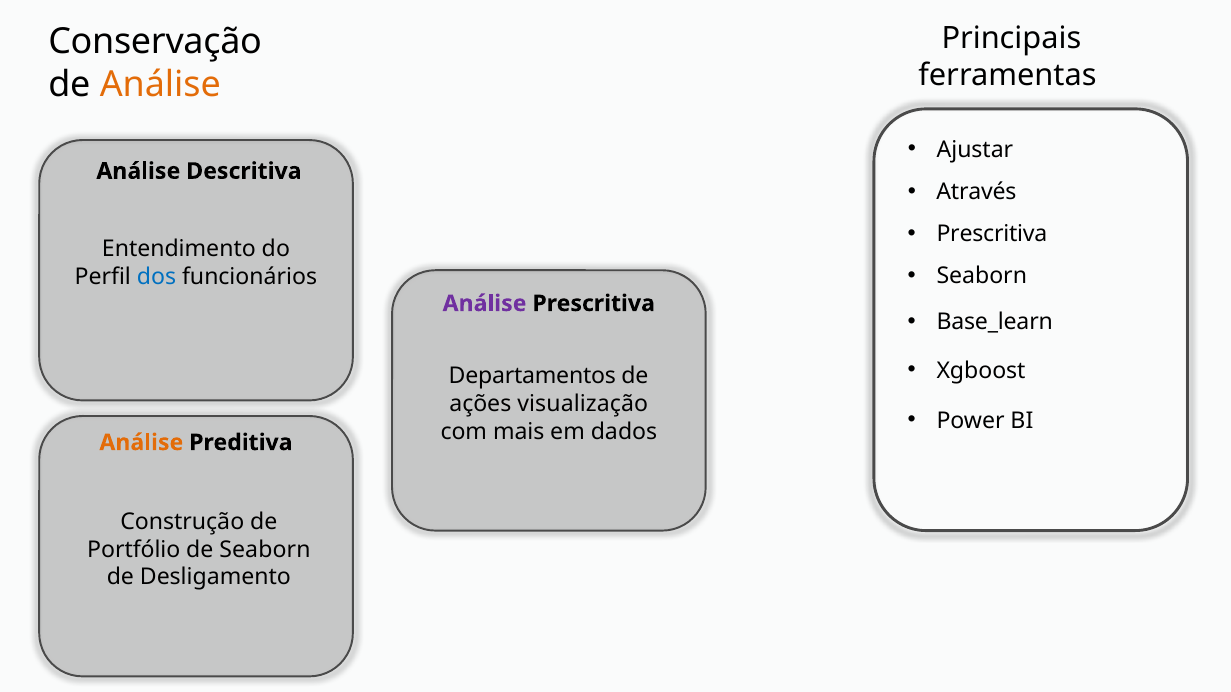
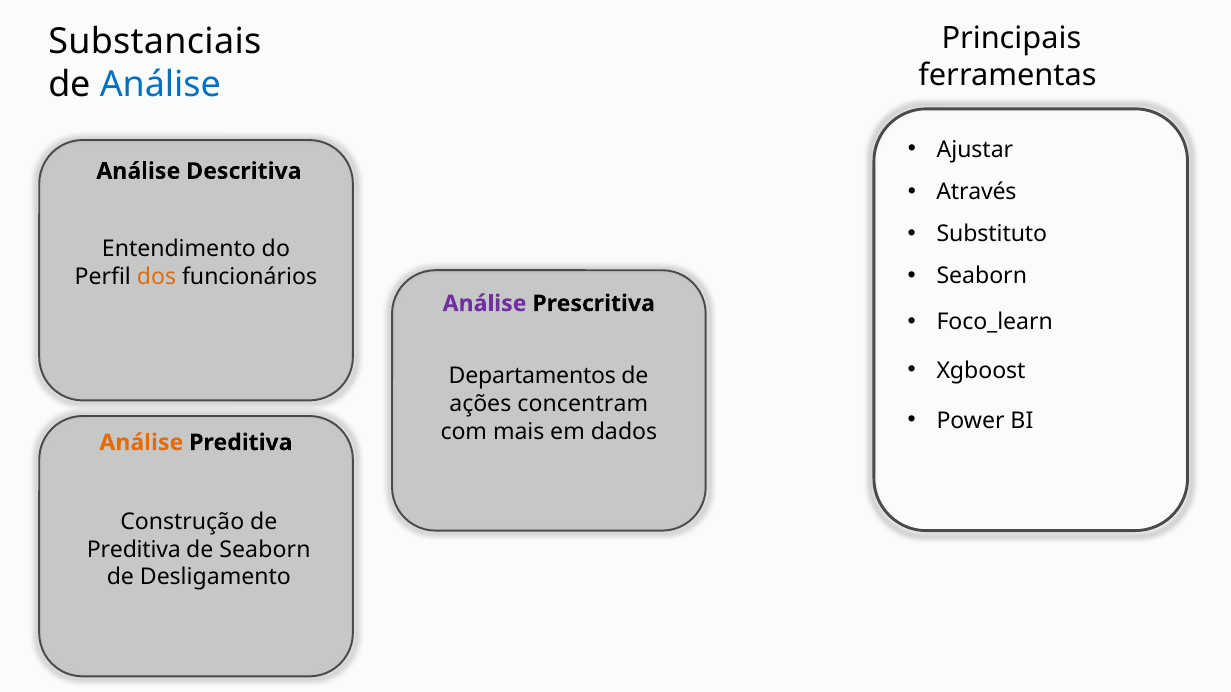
Conservação: Conservação -> Substanciais
Análise at (160, 84) colour: orange -> blue
Prescritiva at (992, 234): Prescritiva -> Substituto
dos colour: blue -> orange
Base_learn: Base_learn -> Foco_learn
visualização: visualização -> concentram
Portfólio at (134, 550): Portfólio -> Preditiva
